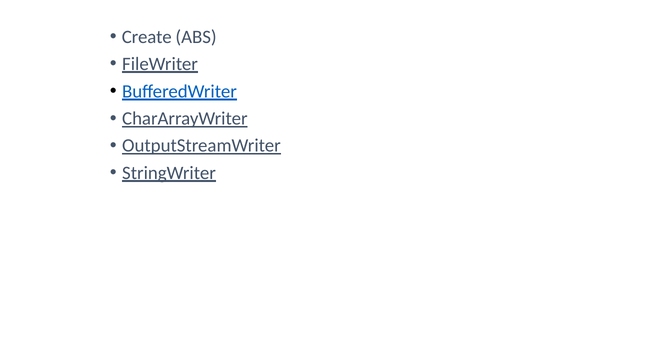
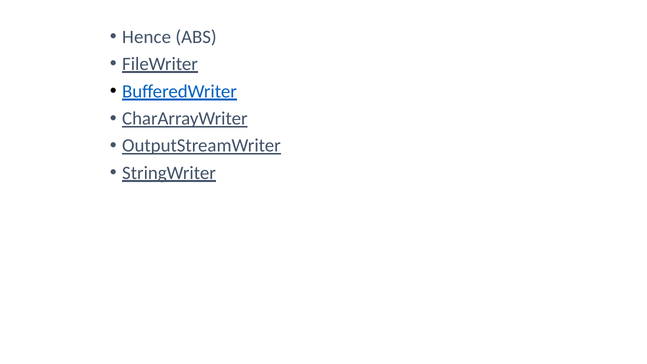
Create: Create -> Hence
